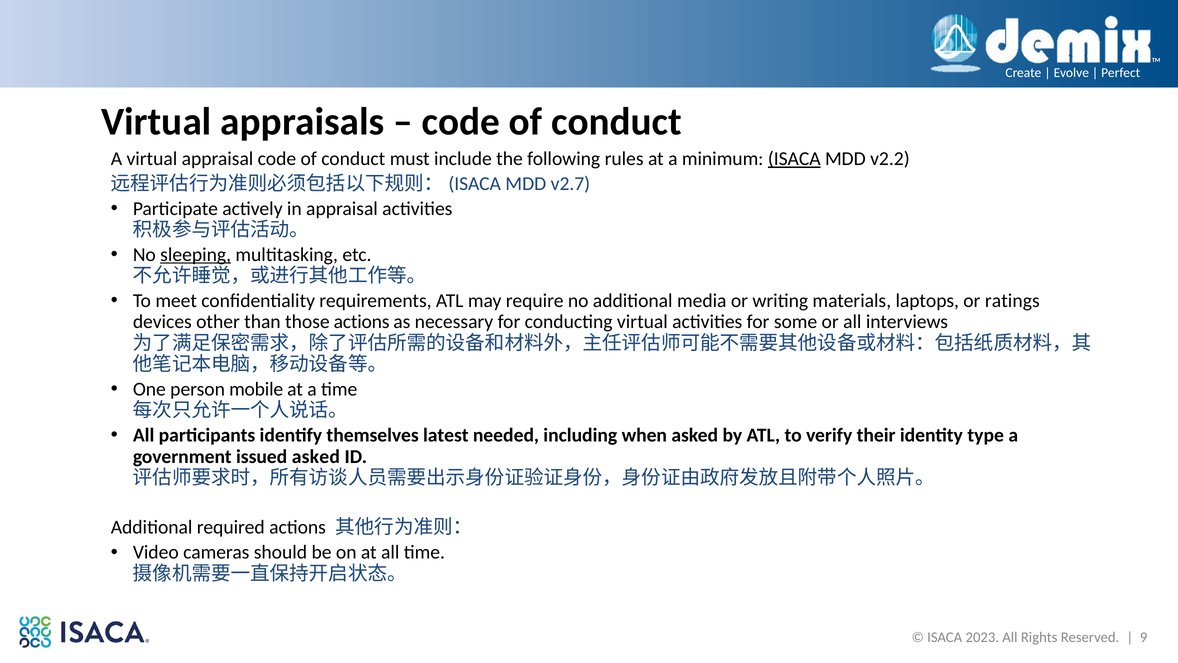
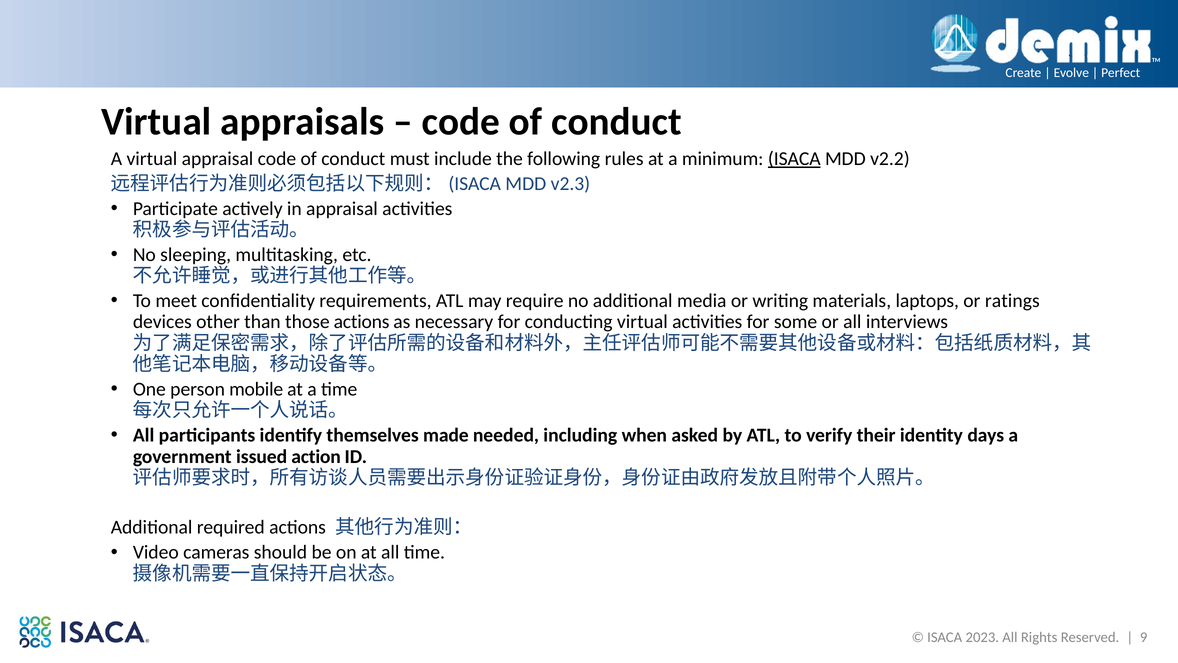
v2.7: v2.7 -> v2.3
sleeping underline: present -> none
latest: latest -> made
type: type -> days
issued asked: asked -> action
